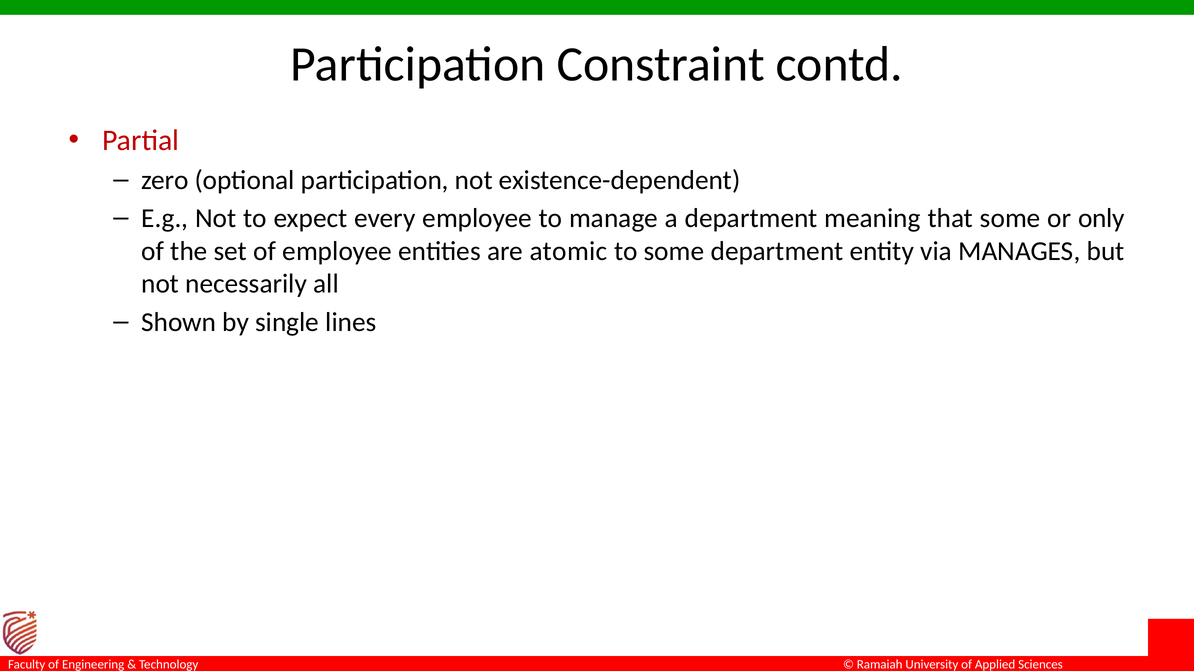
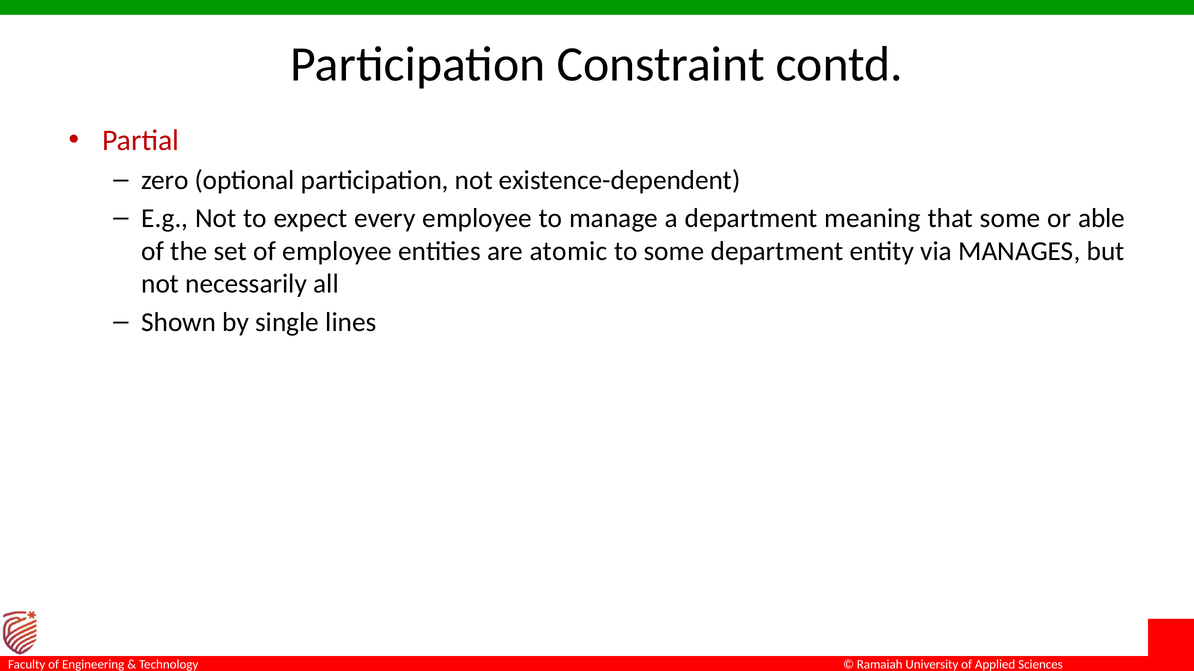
only: only -> able
